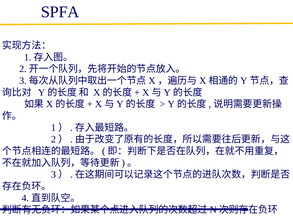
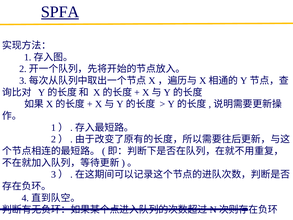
SPFA underline: none -> present
